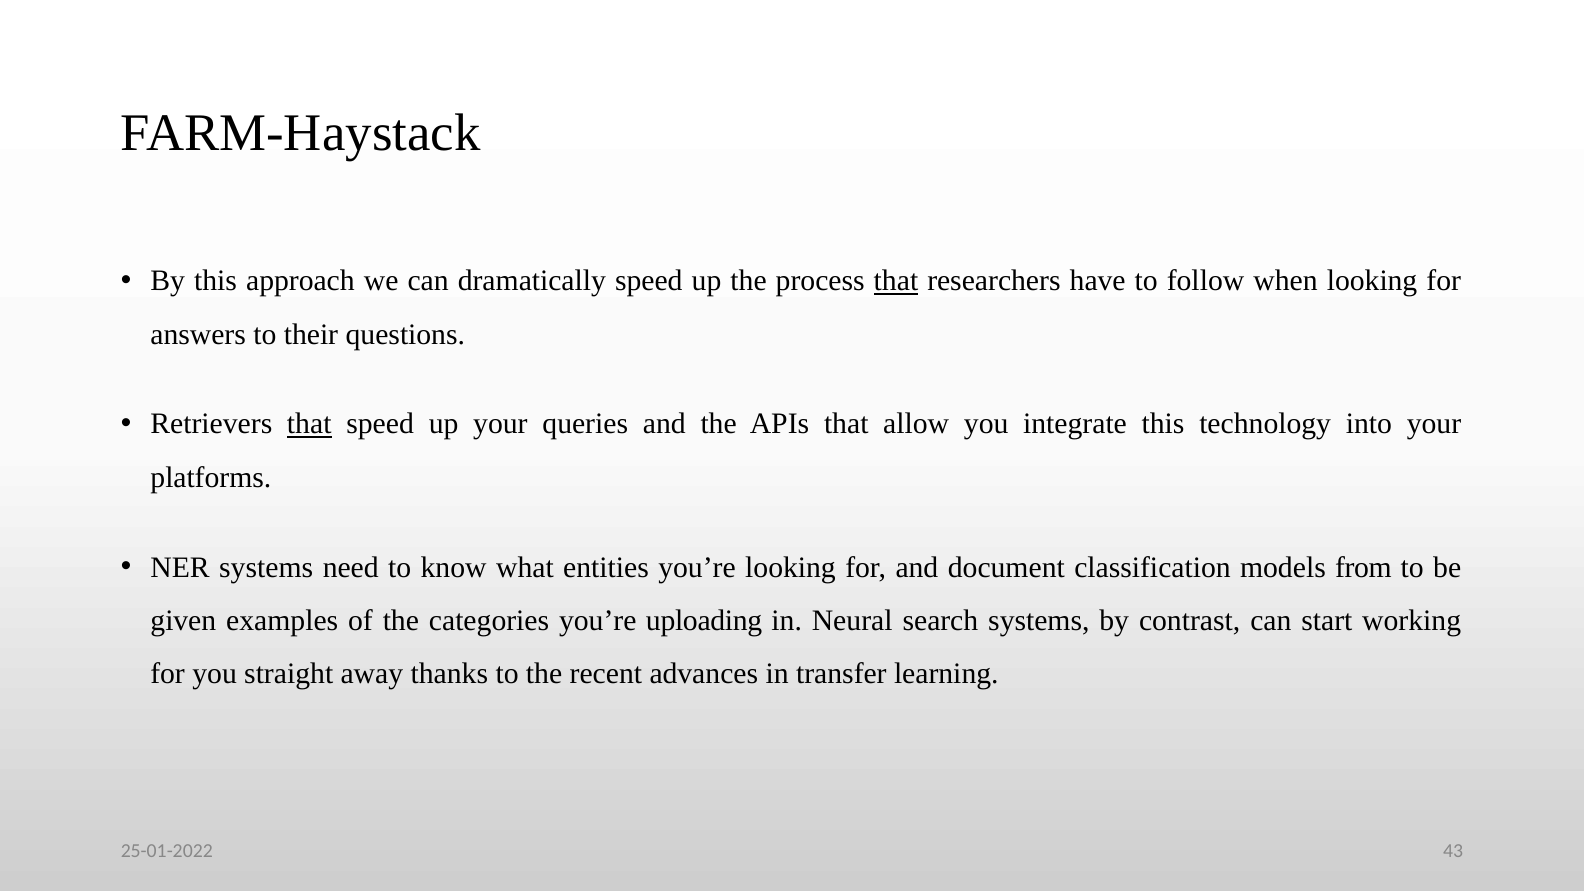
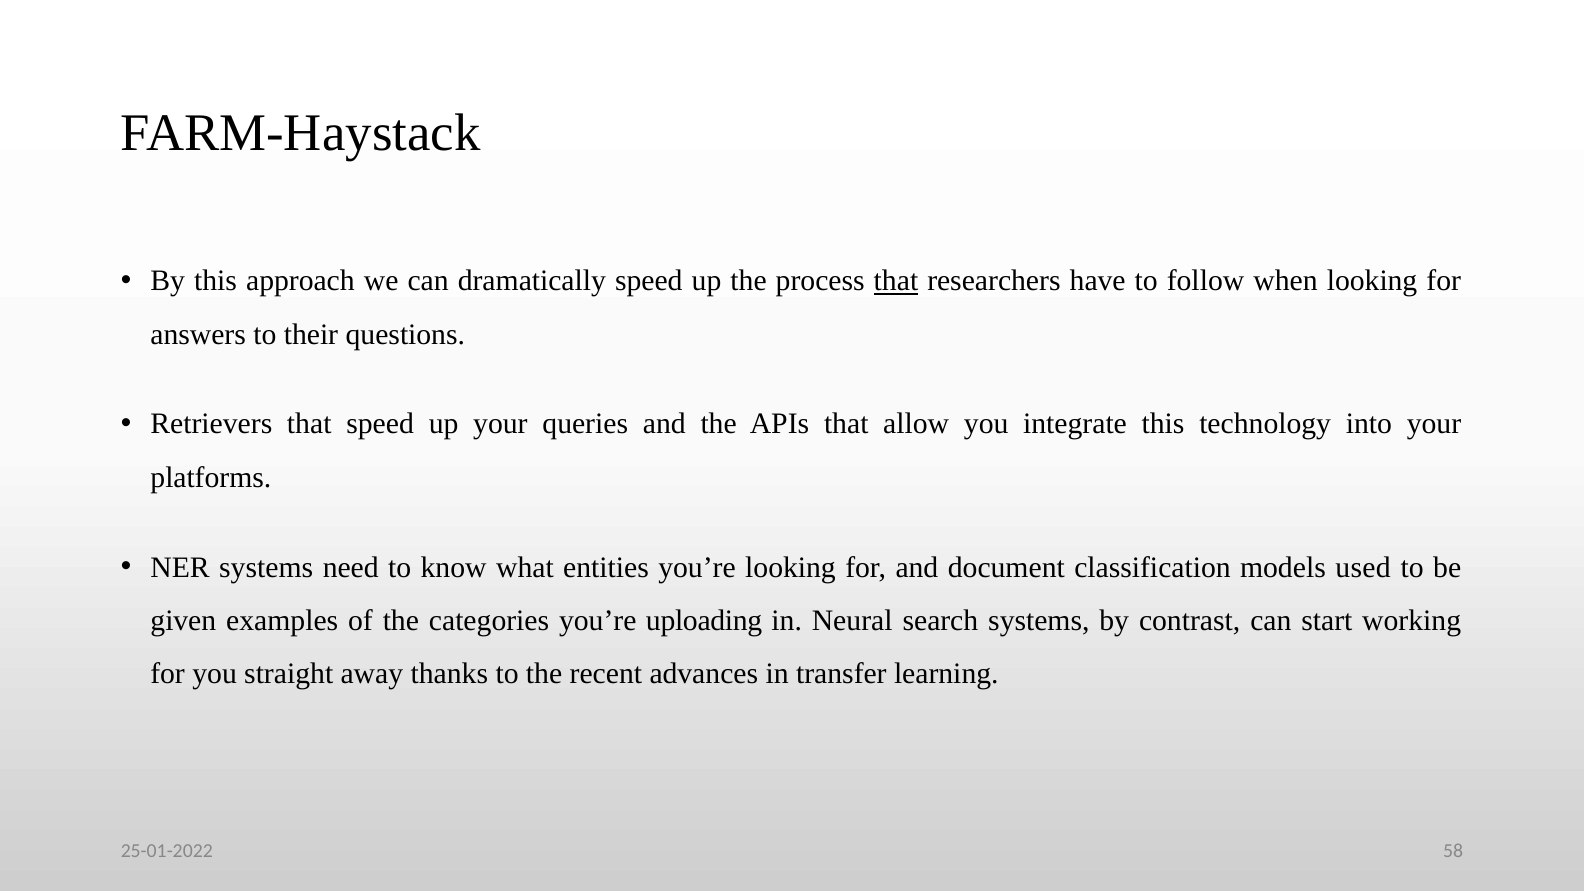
that at (309, 424) underline: present -> none
from: from -> used
43: 43 -> 58
